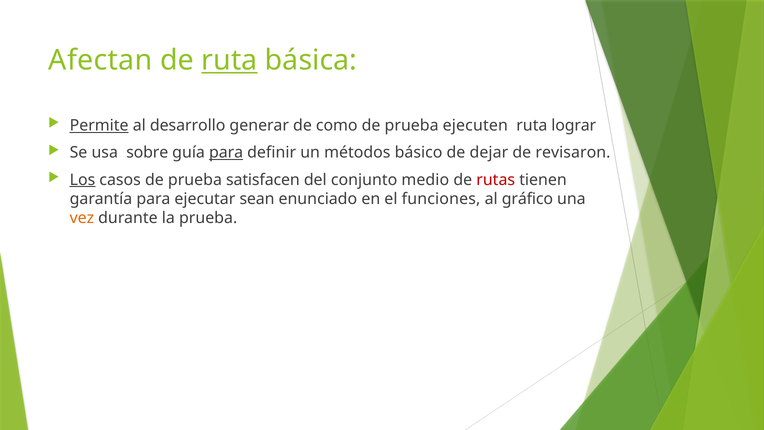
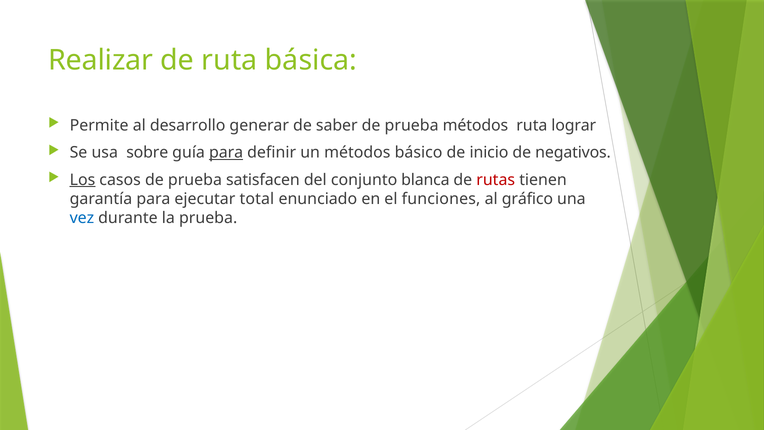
Afectan: Afectan -> Realizar
ruta at (229, 60) underline: present -> none
Permite underline: present -> none
como: como -> saber
prueba ejecuten: ejecuten -> métodos
dejar: dejar -> inicio
revisaron: revisaron -> negativos
medio: medio -> blanca
sean: sean -> total
vez colour: orange -> blue
